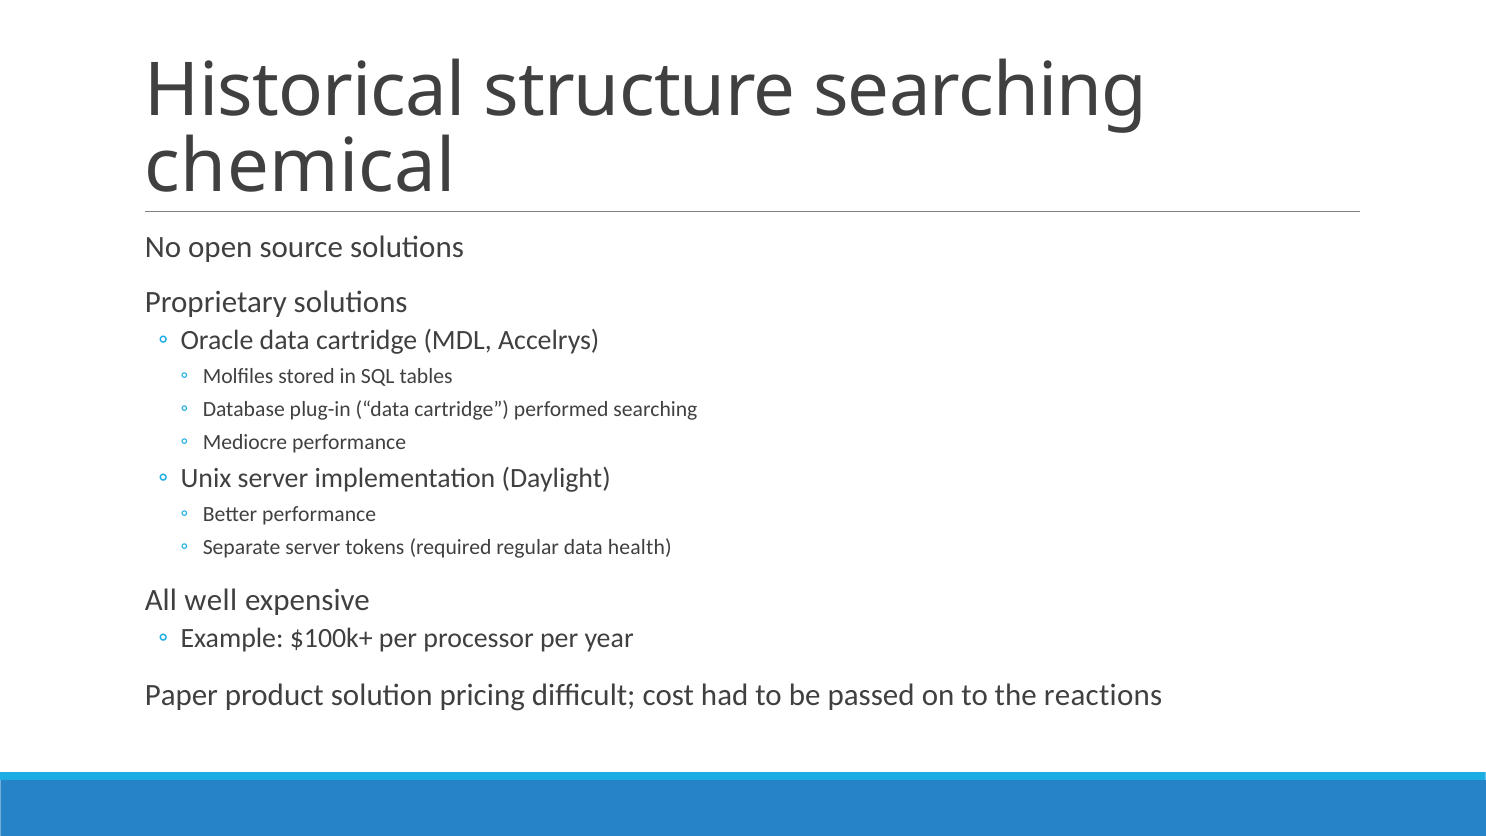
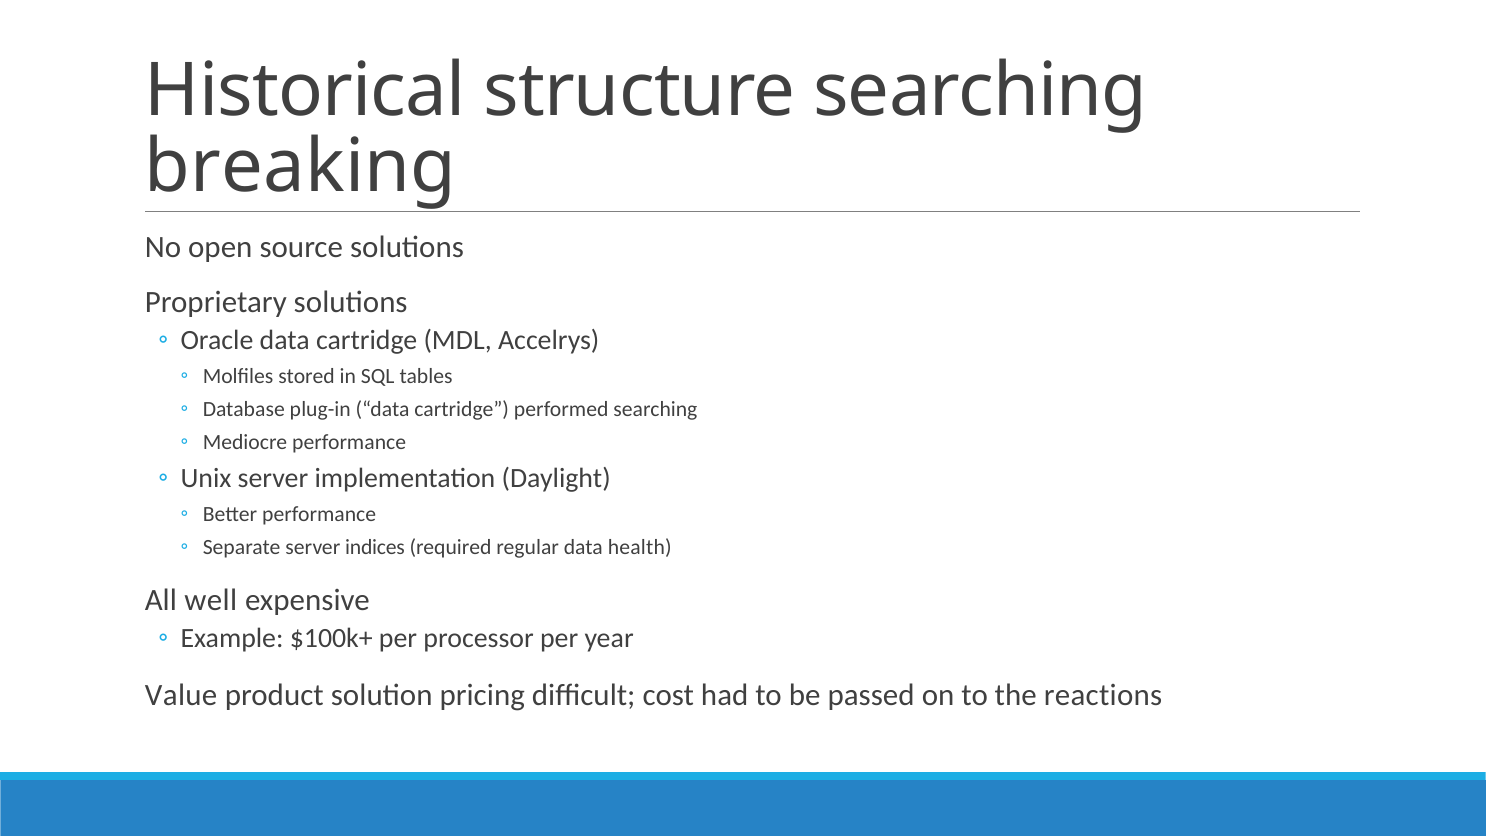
chemical: chemical -> breaking
tokens: tokens -> indices
Paper: Paper -> Value
